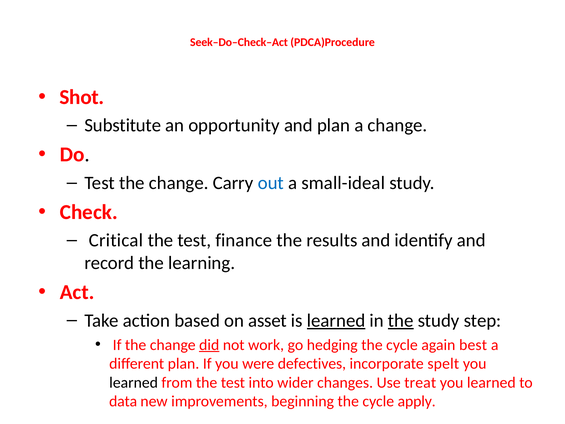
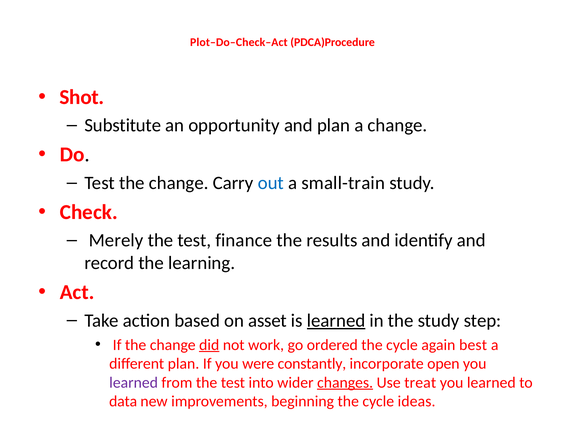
Seek–Do–Check–Act: Seek–Do–Check–Act -> Plot–Do–Check–Act
small-ideal: small-ideal -> small-train
Critical: Critical -> Merely
the at (401, 320) underline: present -> none
hedging: hedging -> ordered
defectives: defectives -> constantly
spelt: spelt -> open
learned at (134, 382) colour: black -> purple
changes underline: none -> present
apply: apply -> ideas
